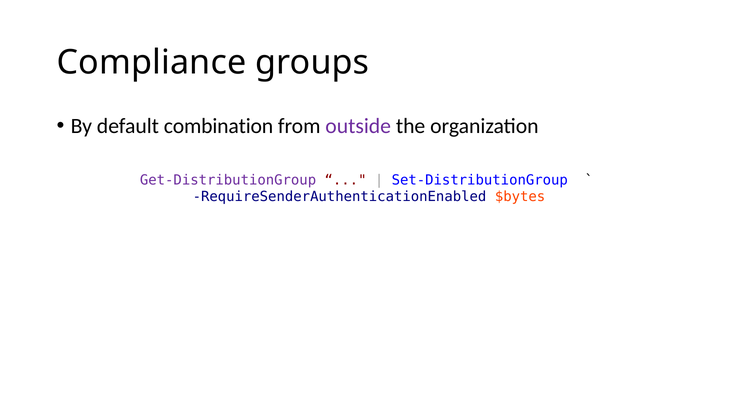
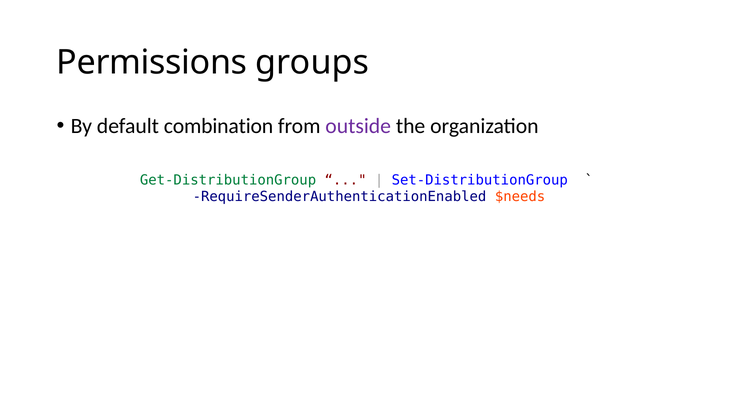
Compliance: Compliance -> Permissions
Get-DistributionGroup colour: purple -> green
$bytes: $bytes -> $needs
